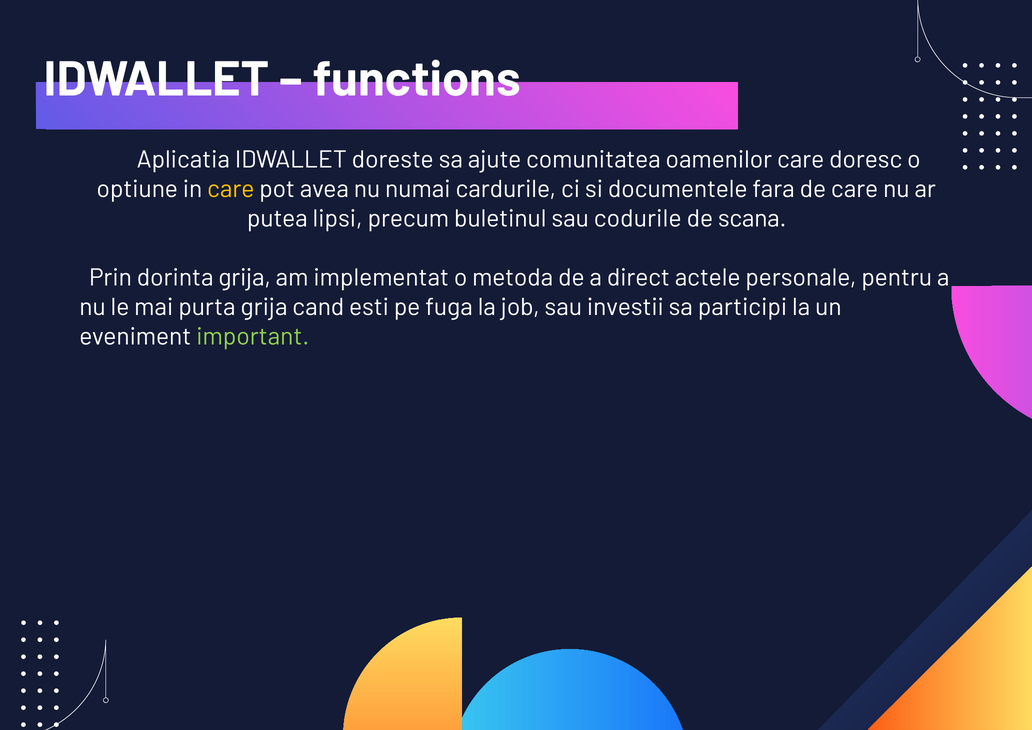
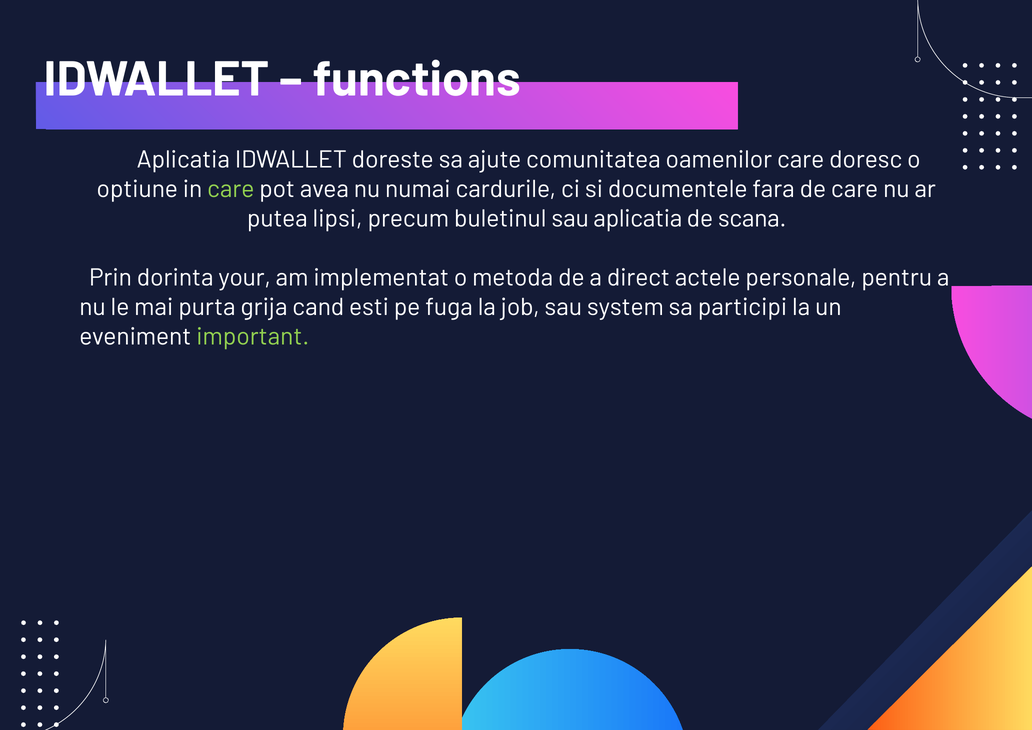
care at (231, 189) colour: yellow -> light green
sau codurile: codurile -> aplicatia
dorinta grija: grija -> your
investii: investii -> system
